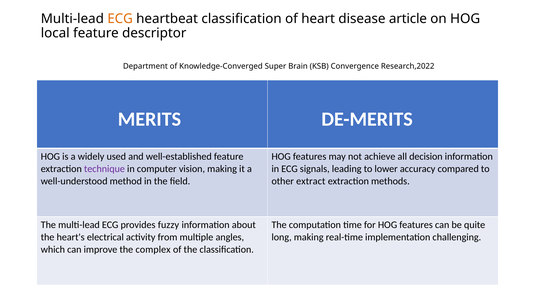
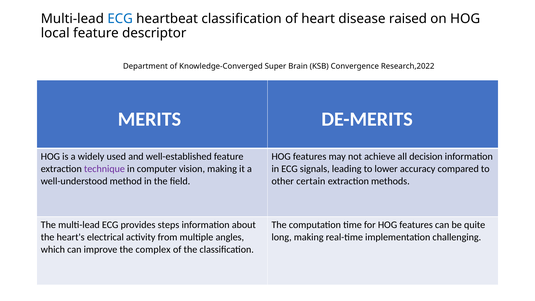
ECG at (120, 19) colour: orange -> blue
article: article -> raised
extract: extract -> certain
fuzzy: fuzzy -> steps
